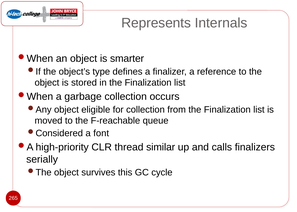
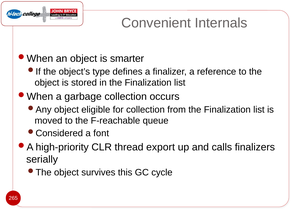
Represents: Represents -> Convenient
similar: similar -> export
